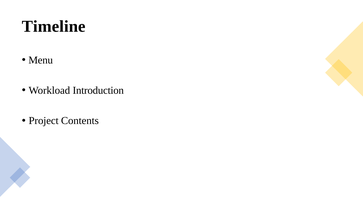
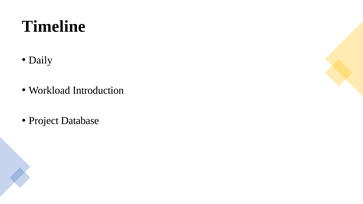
Menu: Menu -> Daily
Contents: Contents -> Database
